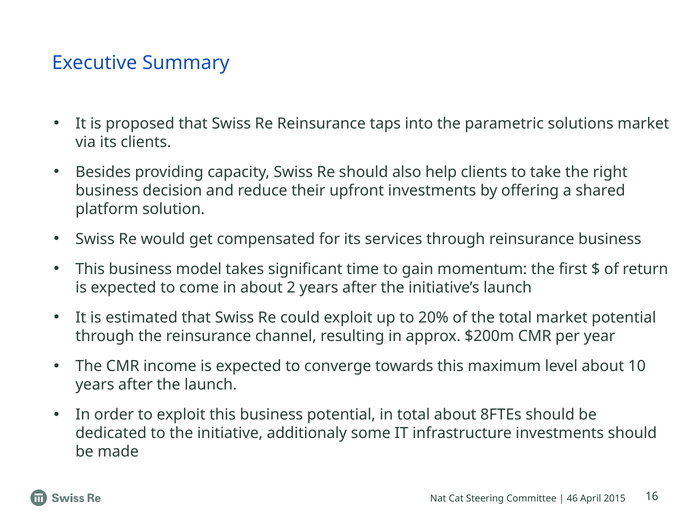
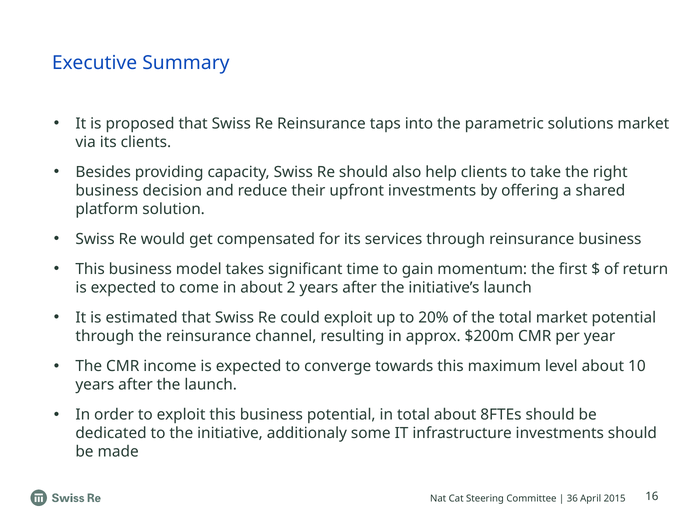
46: 46 -> 36
